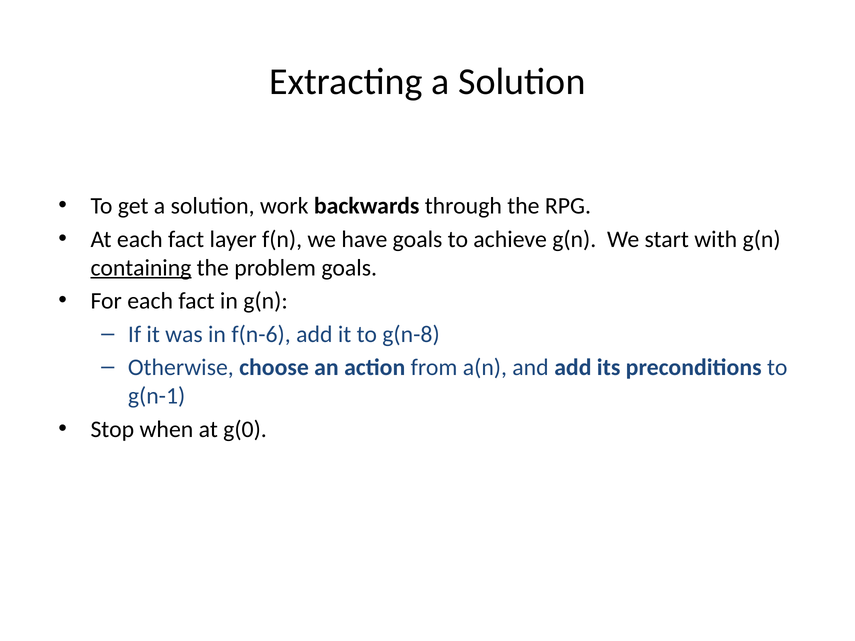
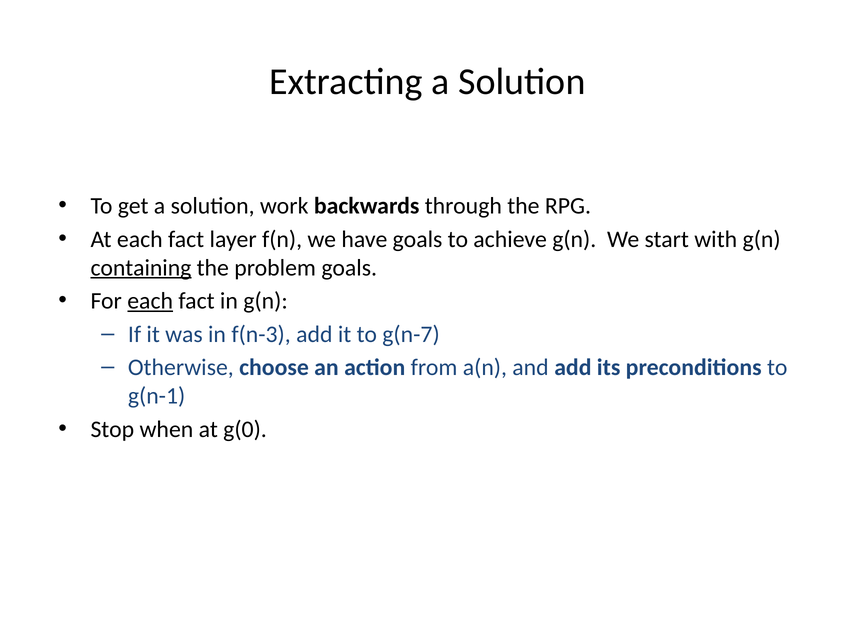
each at (150, 301) underline: none -> present
f(n-6: f(n-6 -> f(n-3
g(n-8: g(n-8 -> g(n-7
